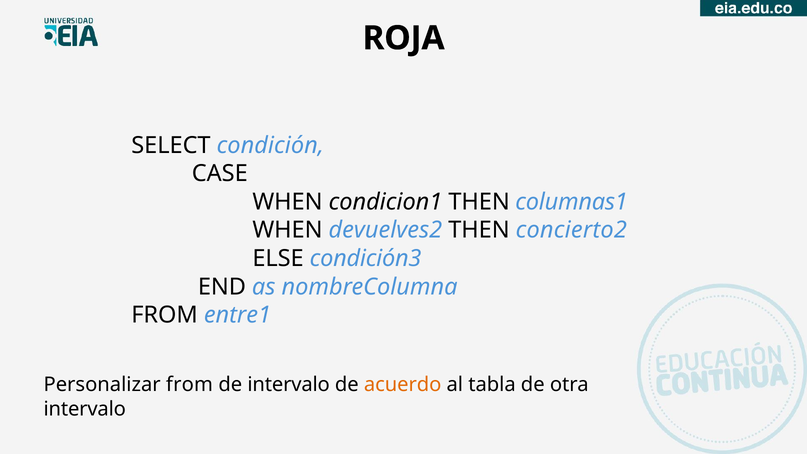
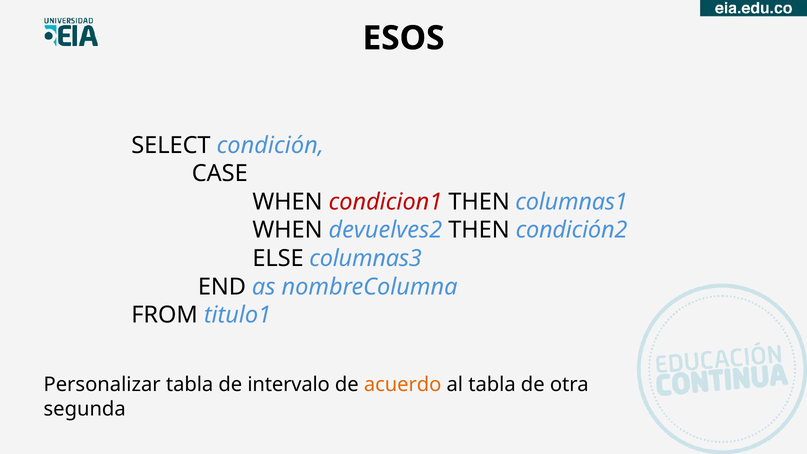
ROJA: ROJA -> ESOS
condicion1 colour: black -> red
concierto2: concierto2 -> condición2
condición3: condición3 -> columnas3
entre1: entre1 -> titulo1
Personalizar from: from -> tabla
intervalo at (85, 409): intervalo -> segunda
